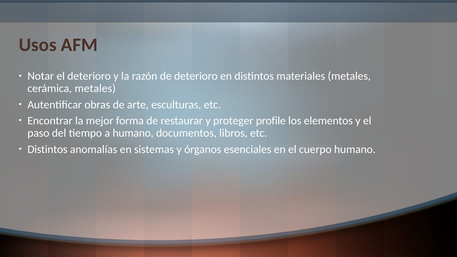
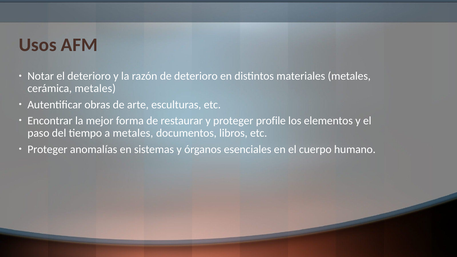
a humano: humano -> metales
Distintos at (47, 149): Distintos -> Proteger
